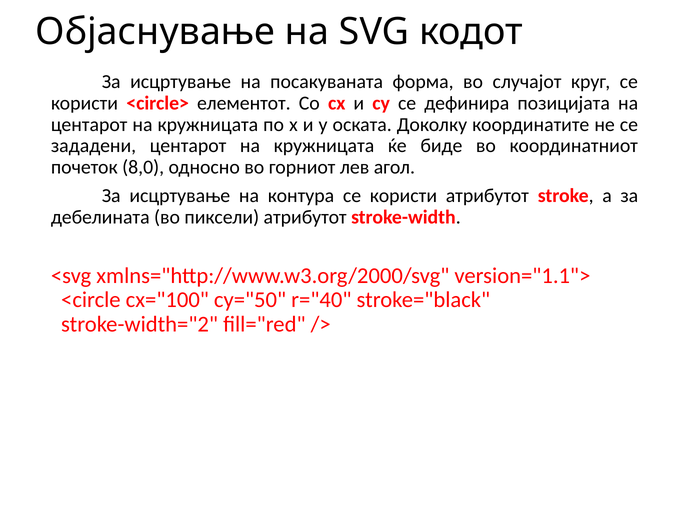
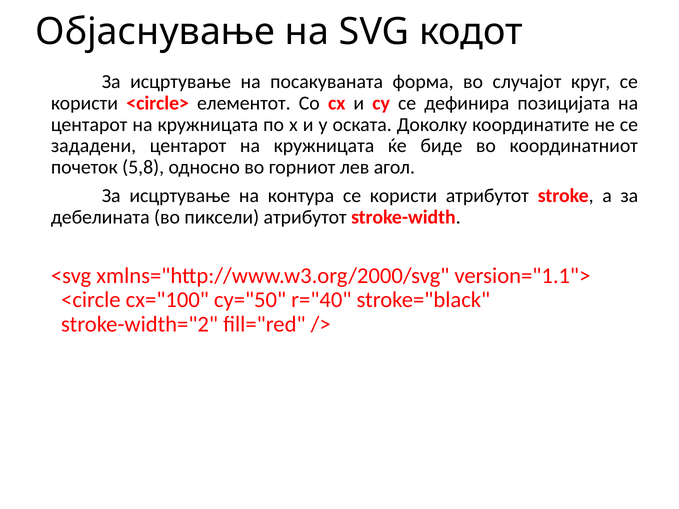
8,0: 8,0 -> 5,8
